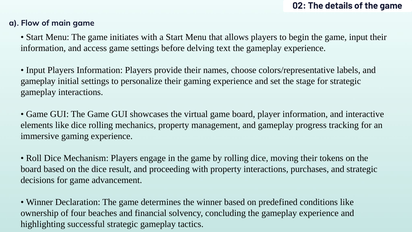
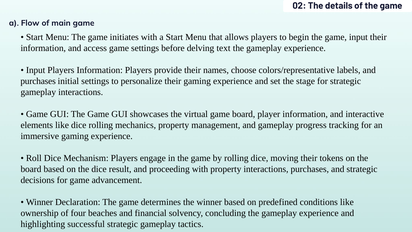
gameplay at (38, 81): gameplay -> purchases
